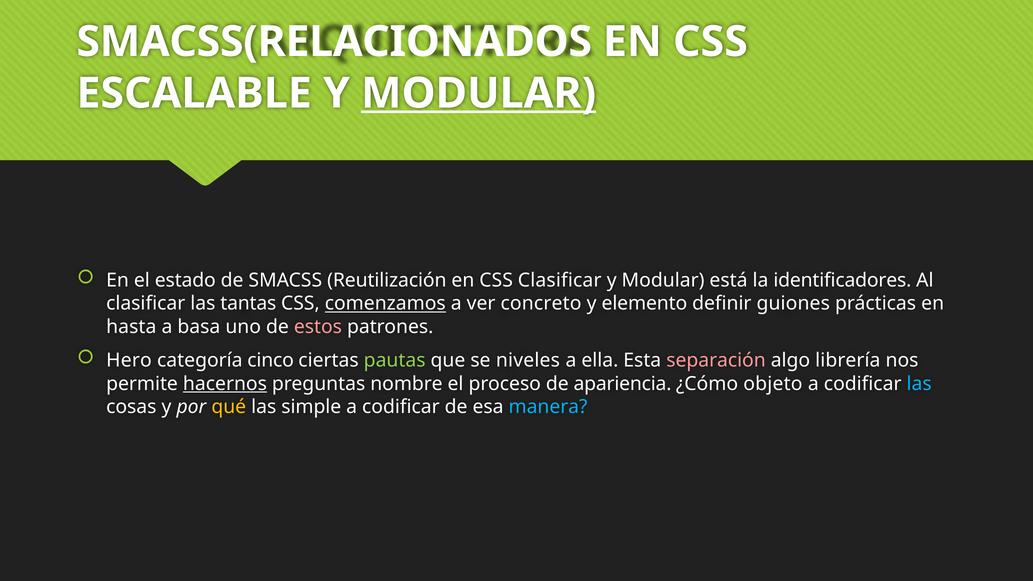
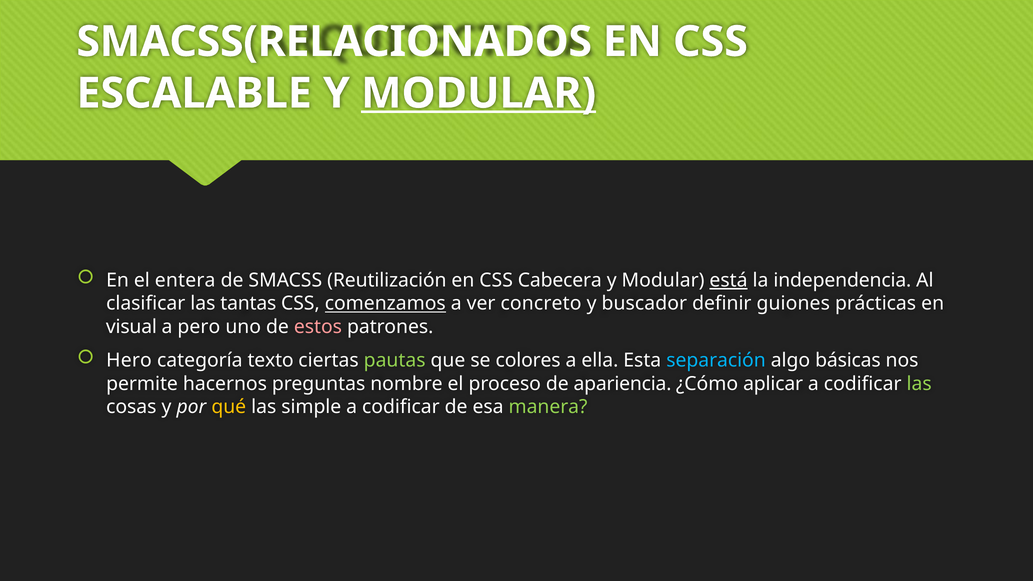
estado: estado -> entera
CSS Clasificar: Clasificar -> Cabecera
está underline: none -> present
identificadores: identificadores -> independencia
elemento: elemento -> buscador
hasta: hasta -> visual
basa: basa -> pero
cinco: cinco -> texto
niveles: niveles -> colores
separación colour: pink -> light blue
librería: librería -> básicas
hacernos underline: present -> none
objeto: objeto -> aplicar
las at (919, 384) colour: light blue -> light green
manera colour: light blue -> light green
